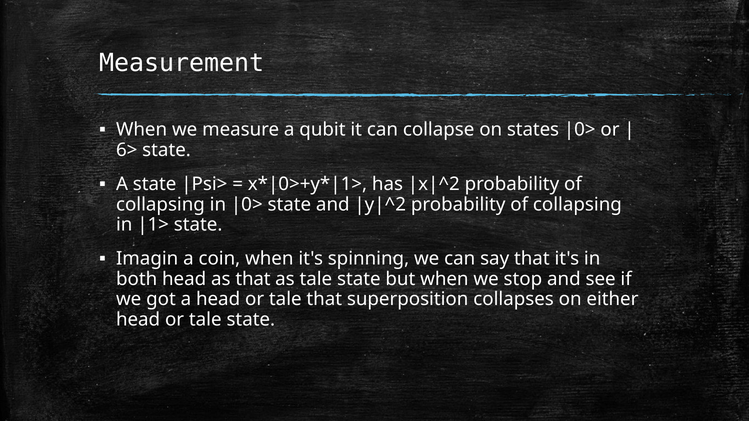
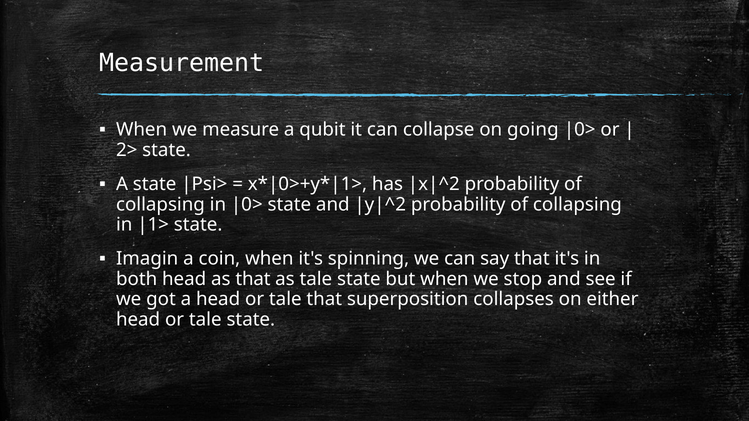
states: states -> going
6>: 6> -> 2>
